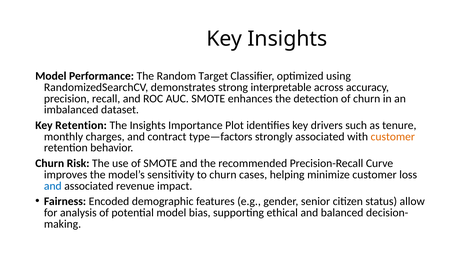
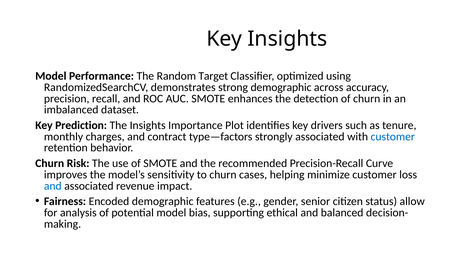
strong interpretable: interpretable -> demographic
Key Retention: Retention -> Prediction
customer at (393, 137) colour: orange -> blue
